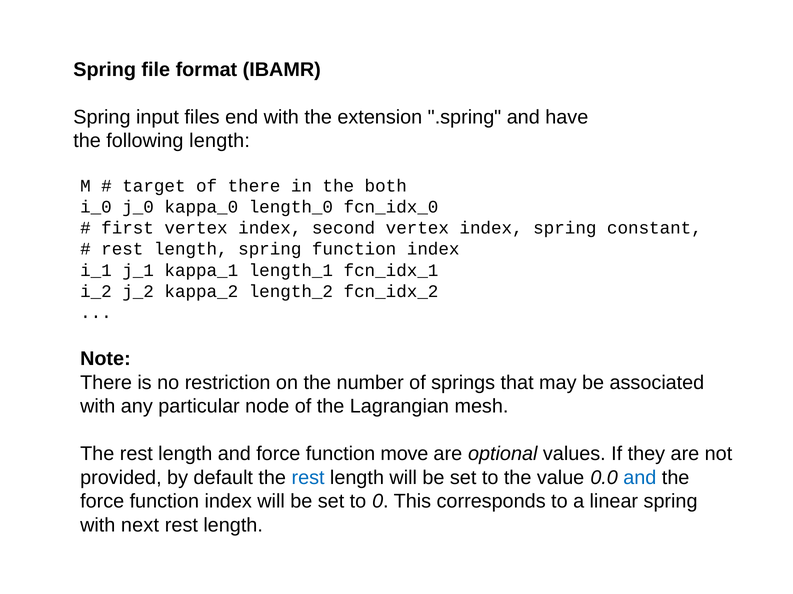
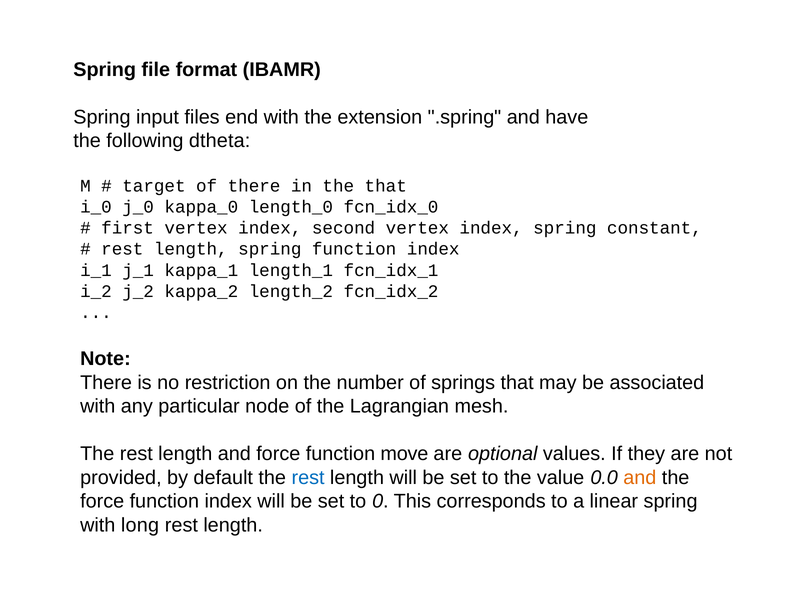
following length: length -> dtheta
the both: both -> that
and at (640, 478) colour: blue -> orange
next: next -> long
